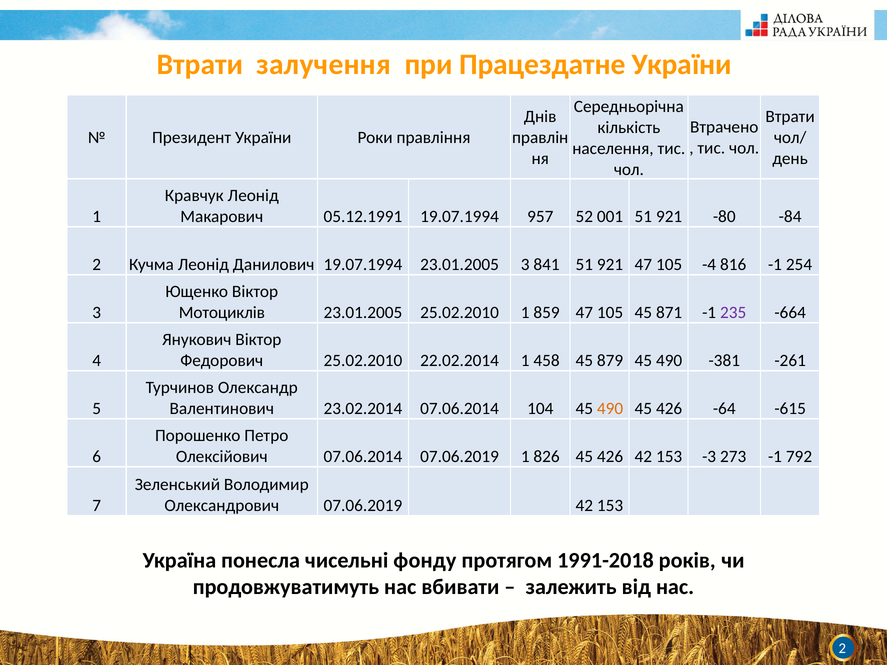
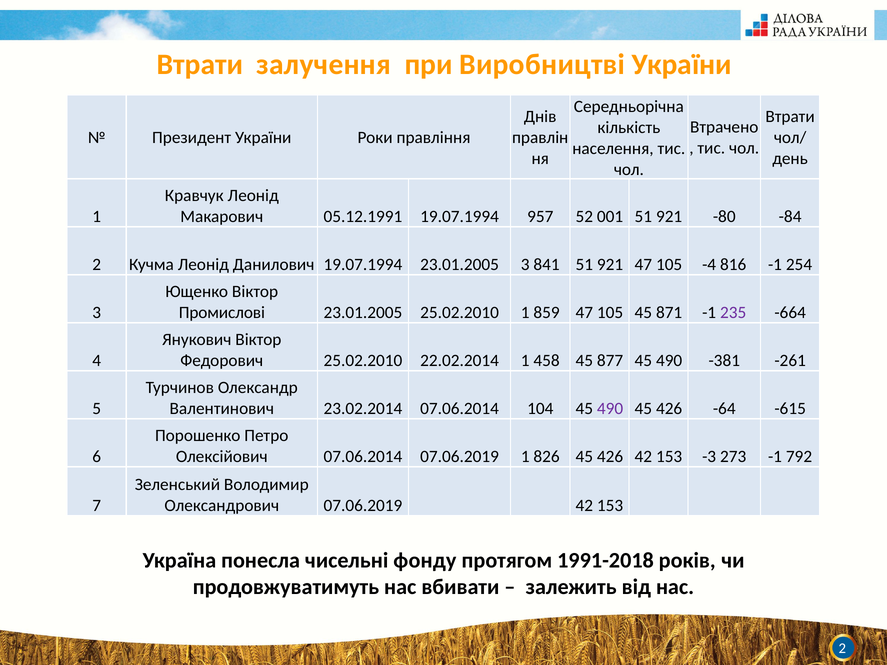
Працездатне: Працездатне -> Виробництві
Мотоциклів: Мотоциклів -> Промислові
879: 879 -> 877
490 at (610, 409) colour: orange -> purple
